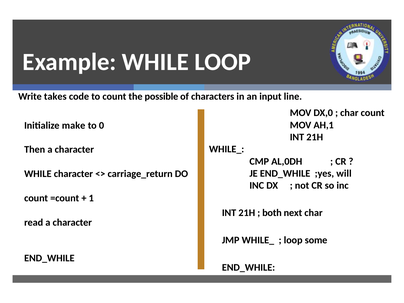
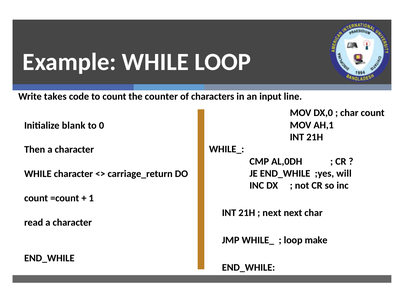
possible: possible -> counter
make: make -> blank
both at (272, 213): both -> next
some: some -> make
